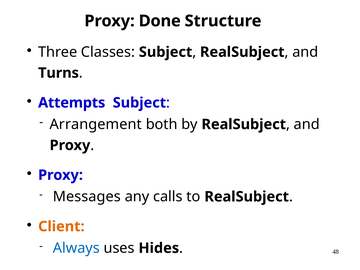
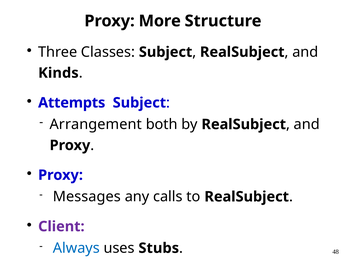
Done: Done -> More
Turns: Turns -> Kinds
Client colour: orange -> purple
Hides: Hides -> Stubs
